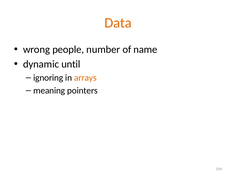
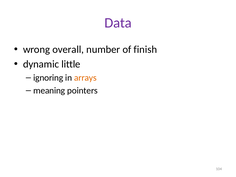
Data colour: orange -> purple
people: people -> overall
name: name -> finish
until: until -> little
